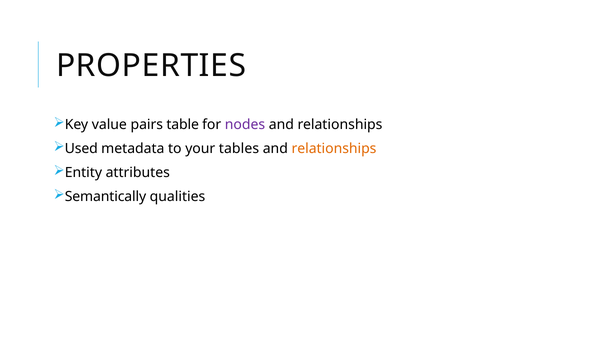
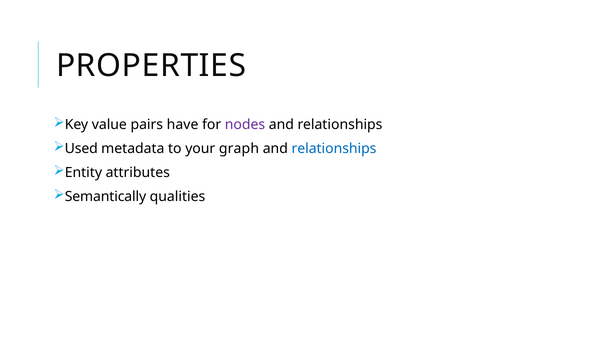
table: table -> have
tables: tables -> graph
relationships at (334, 149) colour: orange -> blue
